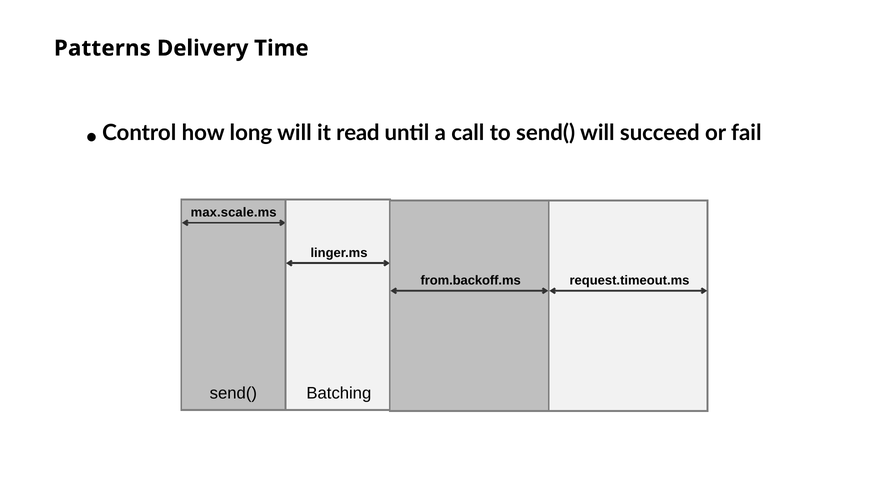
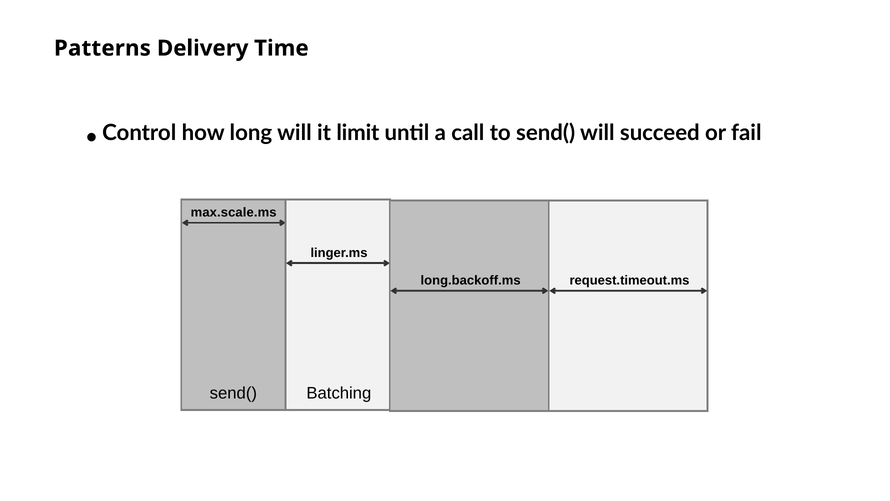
read: read -> limit
from.backoff.ms: from.backoff.ms -> long.backoff.ms
